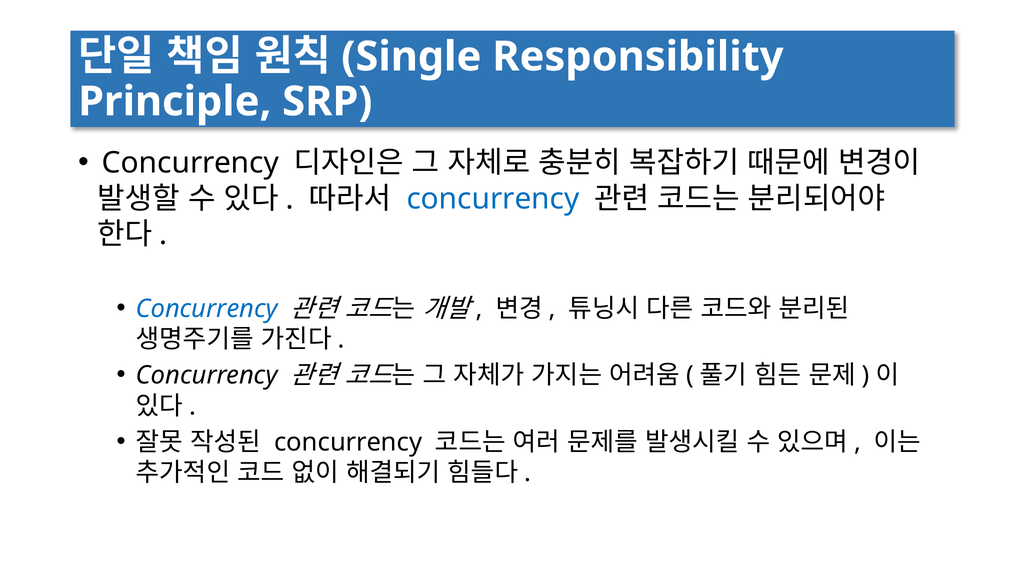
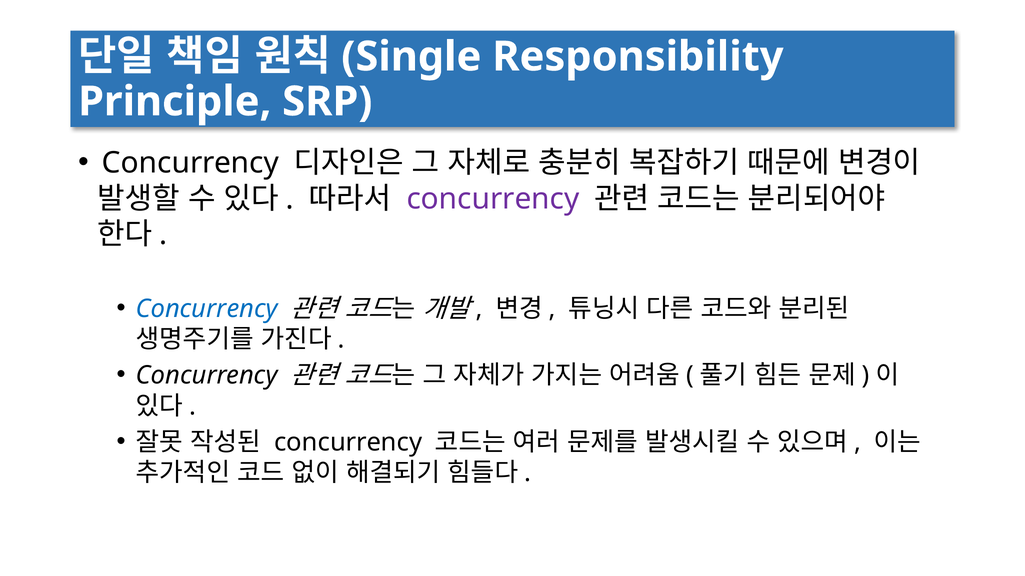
concurrency at (493, 199) colour: blue -> purple
